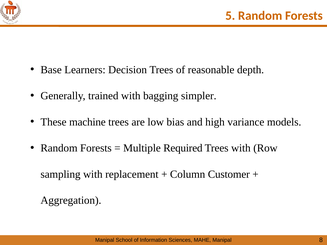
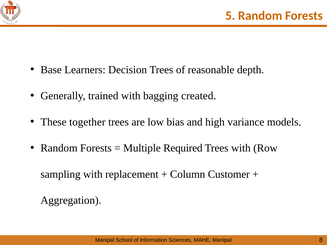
simpler: simpler -> created
machine: machine -> together
